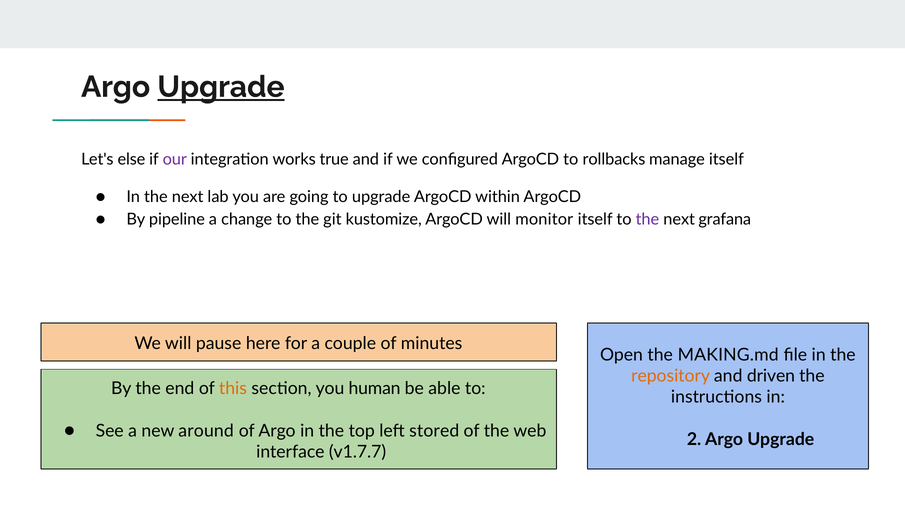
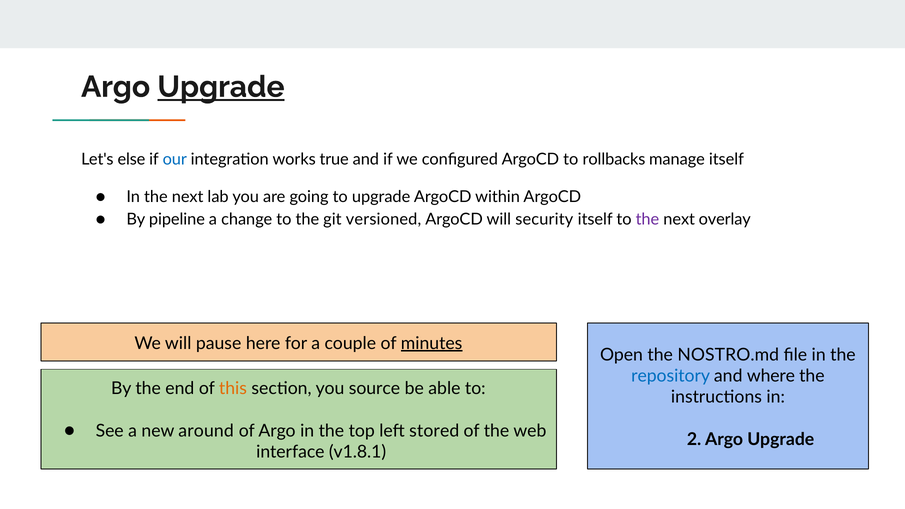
our colour: purple -> blue
kustomize: kustomize -> versioned
monitor: monitor -> security
grafana: grafana -> overlay
minutes underline: none -> present
MAKING.md: MAKING.md -> NOSTRO.md
repository colour: orange -> blue
driven: driven -> where
human: human -> source
v1.7.7: v1.7.7 -> v1.8.1
